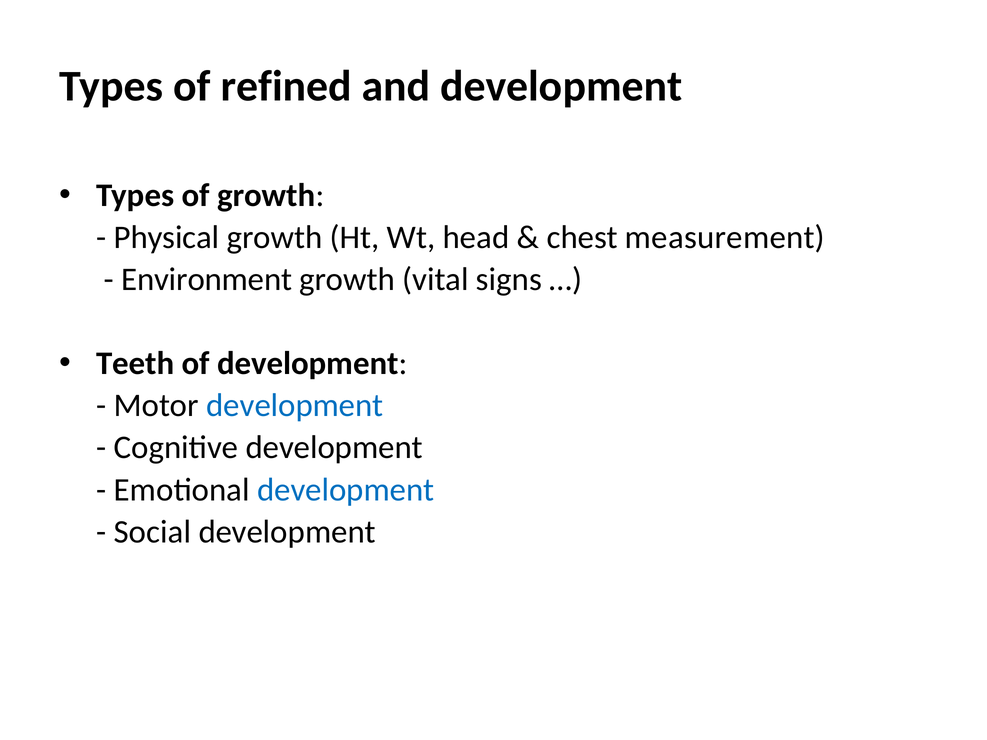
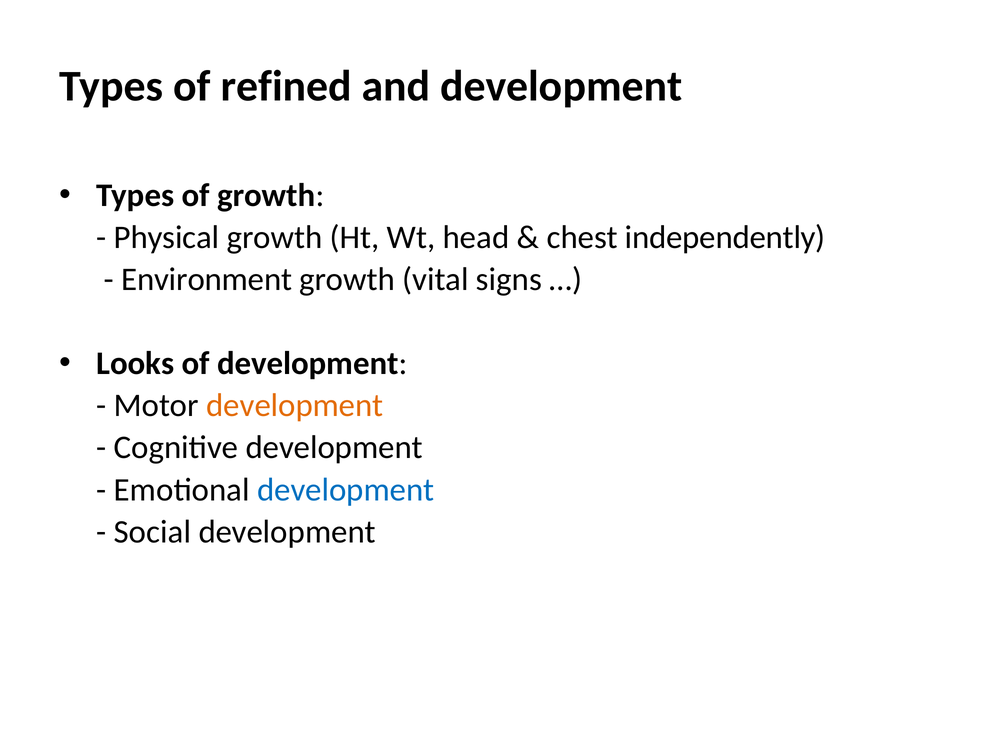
measurement: measurement -> independently
Teeth: Teeth -> Looks
development at (295, 406) colour: blue -> orange
